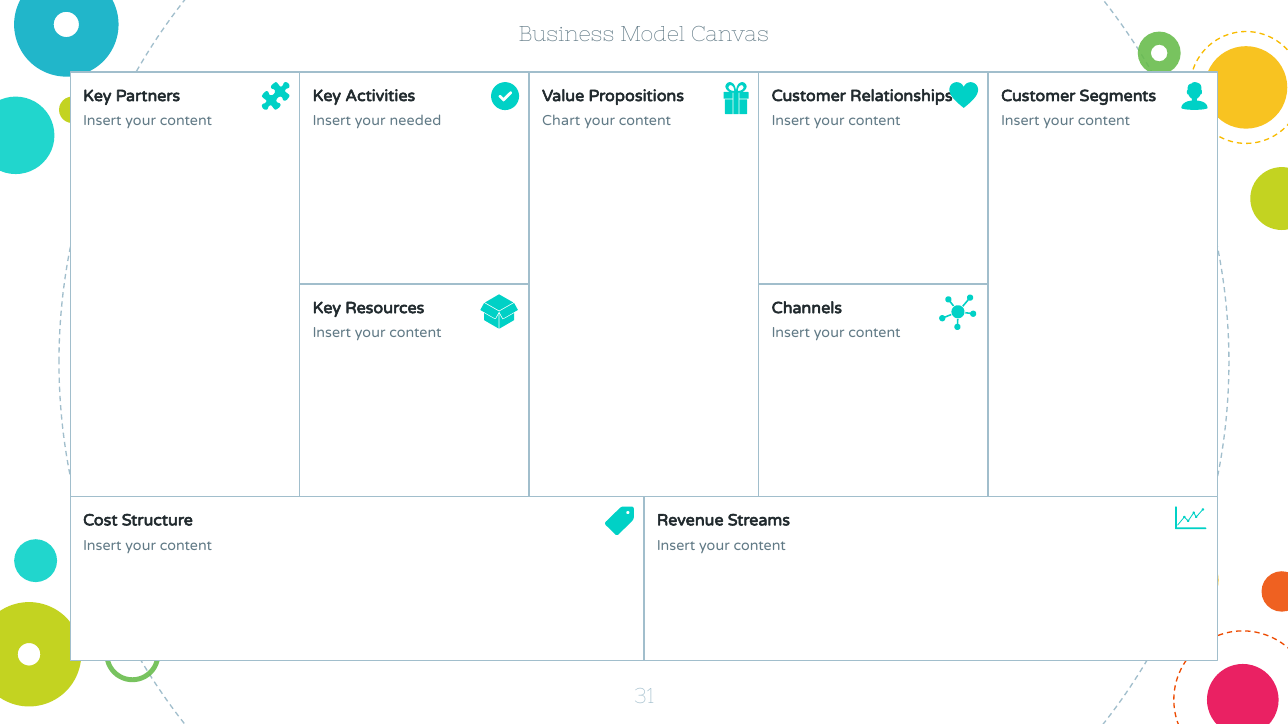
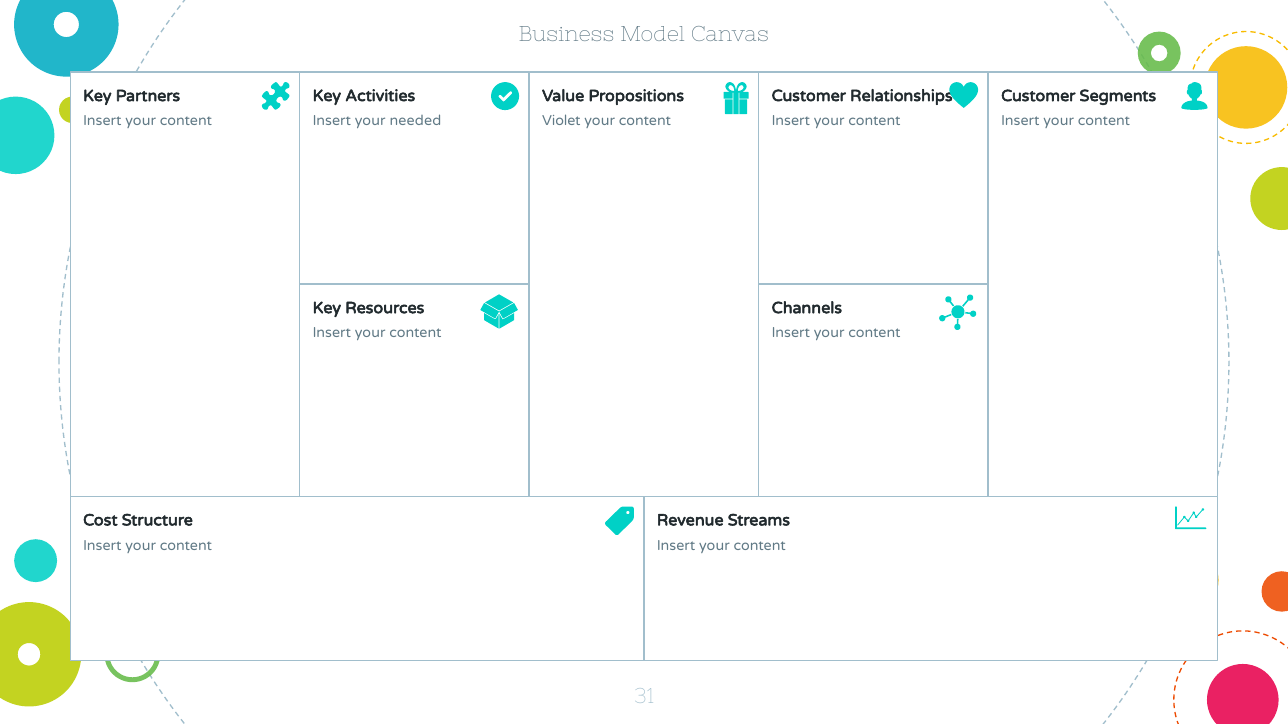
Chart: Chart -> Violet
